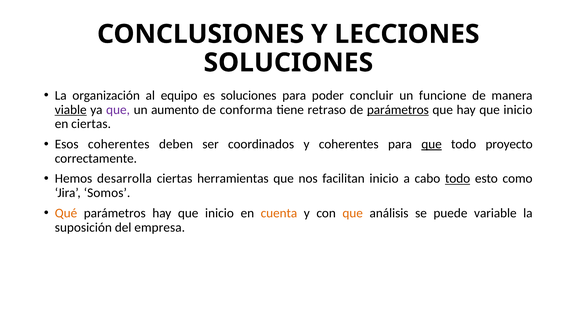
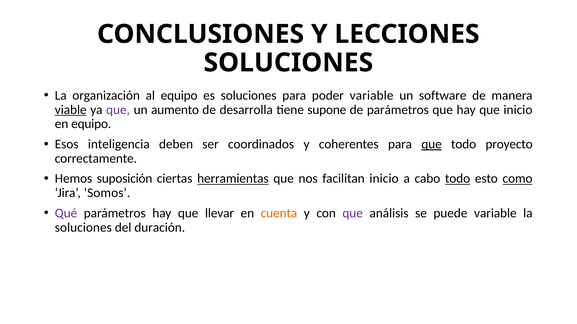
poder concluir: concluir -> variable
funcione: funcione -> software
conforma: conforma -> desarrolla
retraso: retraso -> supone
parámetros at (398, 110) underline: present -> none
en ciertas: ciertas -> equipo
Esos coherentes: coherentes -> inteligencia
desarrolla: desarrolla -> suposición
herramientas underline: none -> present
como underline: none -> present
Qué colour: orange -> purple
parámetros hay que inicio: inicio -> llevar
que at (353, 213) colour: orange -> purple
suposición at (83, 228): suposición -> soluciones
empresa: empresa -> duración
